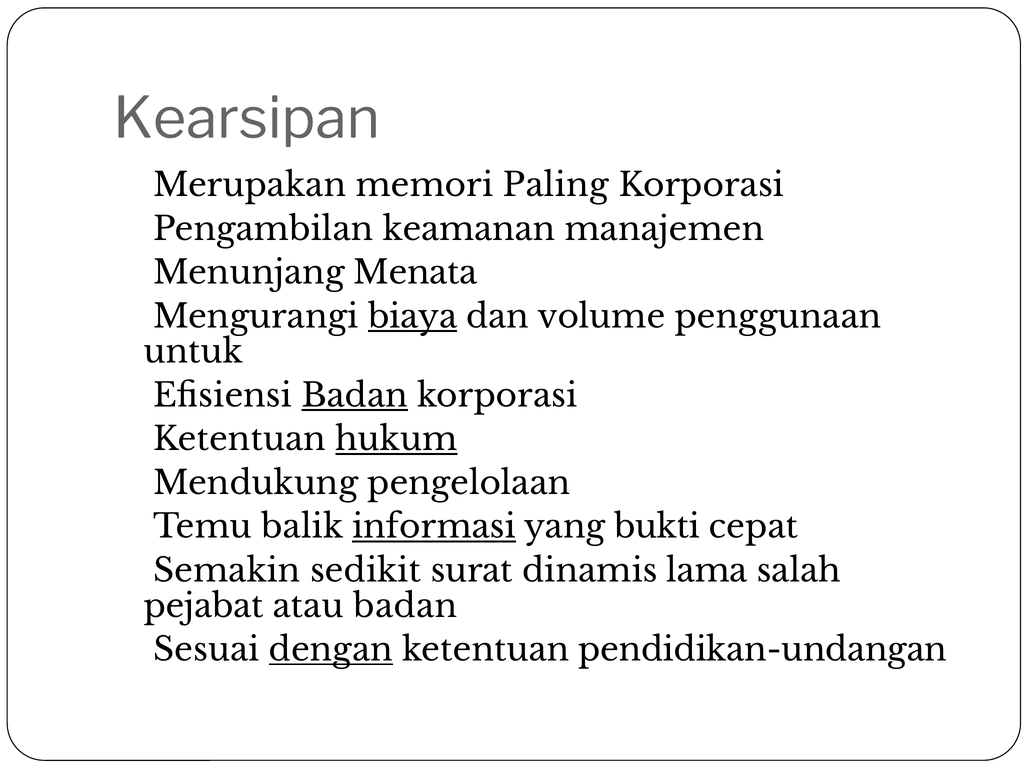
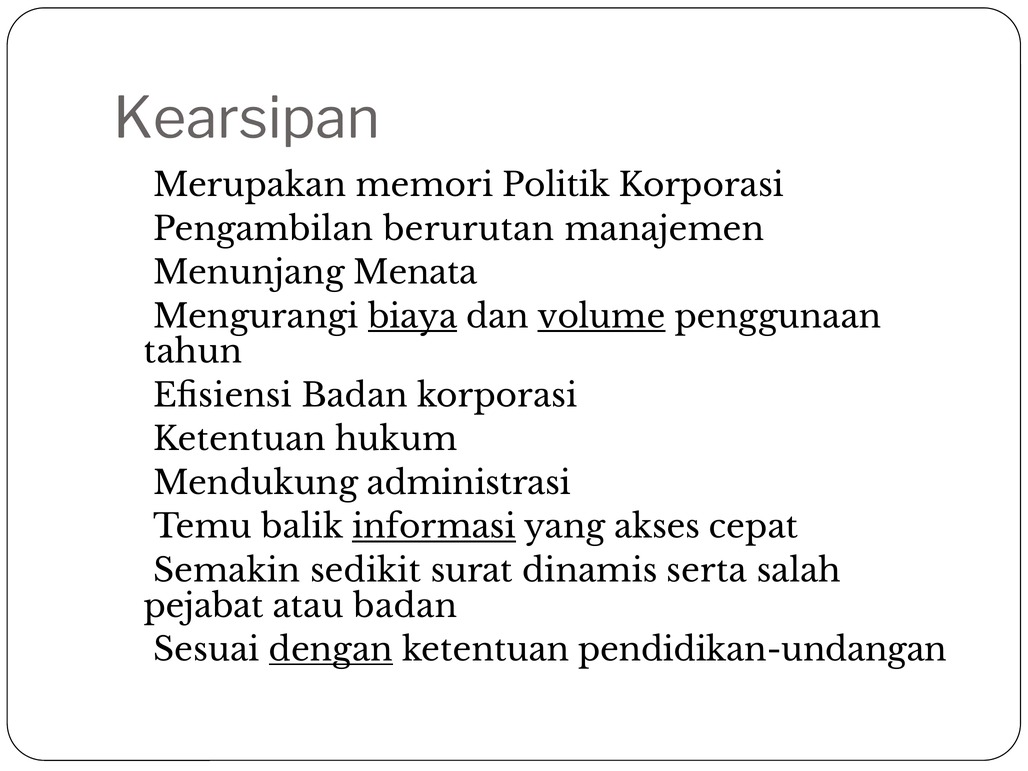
Paling: Paling -> Politik
keamanan: keamanan -> berurutan
volume underline: none -> present
untuk: untuk -> tahun
Badan at (355, 396) underline: present -> none
hukum underline: present -> none
pengelolaan: pengelolaan -> administrasi
bukti: bukti -> akses
lama: lama -> serta
